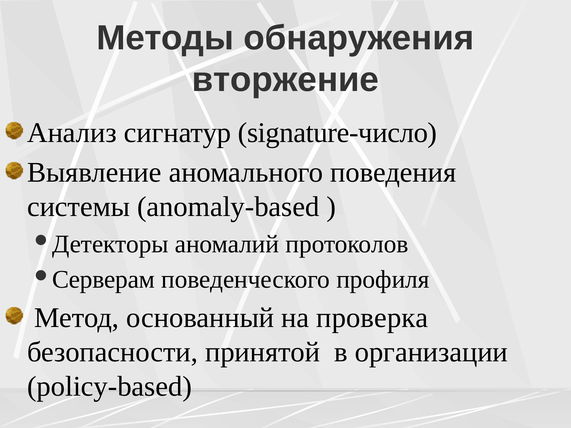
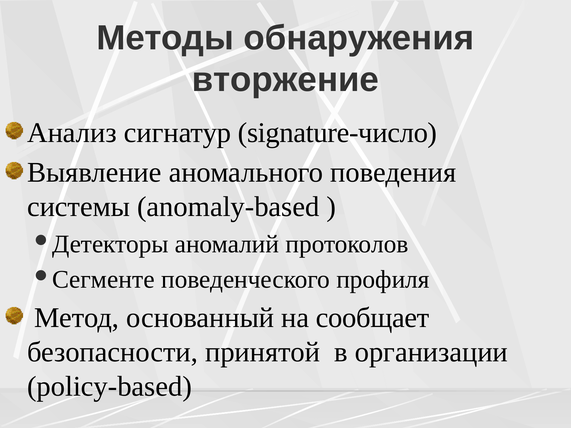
Серверам: Серверам -> Сегменте
проверка: проверка -> сообщает
